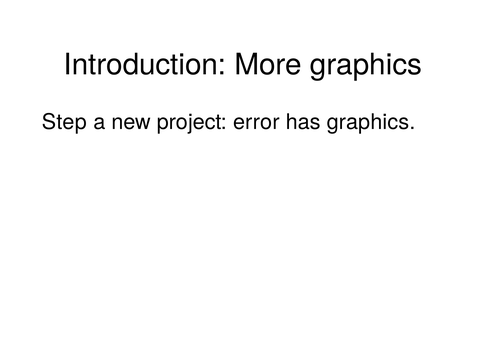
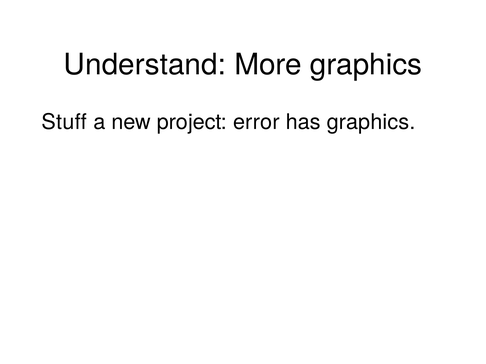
Introduction: Introduction -> Understand
Step: Step -> Stuff
